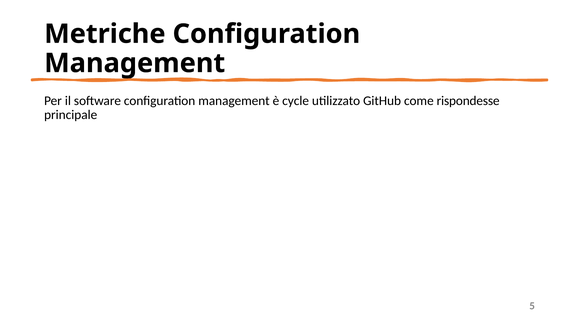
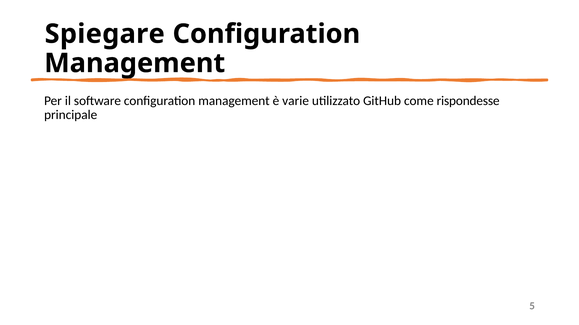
Metriche: Metriche -> Spiegare
cycle: cycle -> varie
